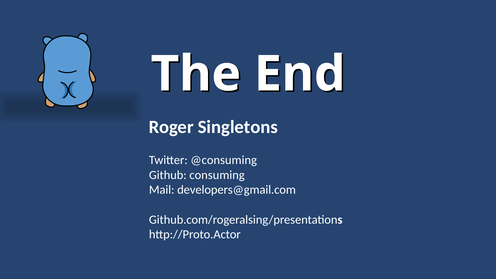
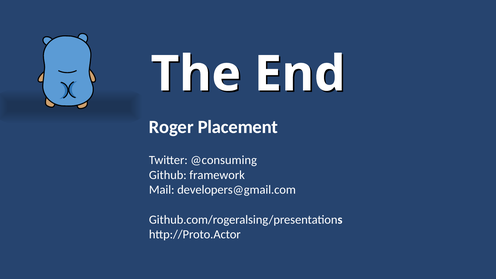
Singletons: Singletons -> Placement
consuming: consuming -> framework
